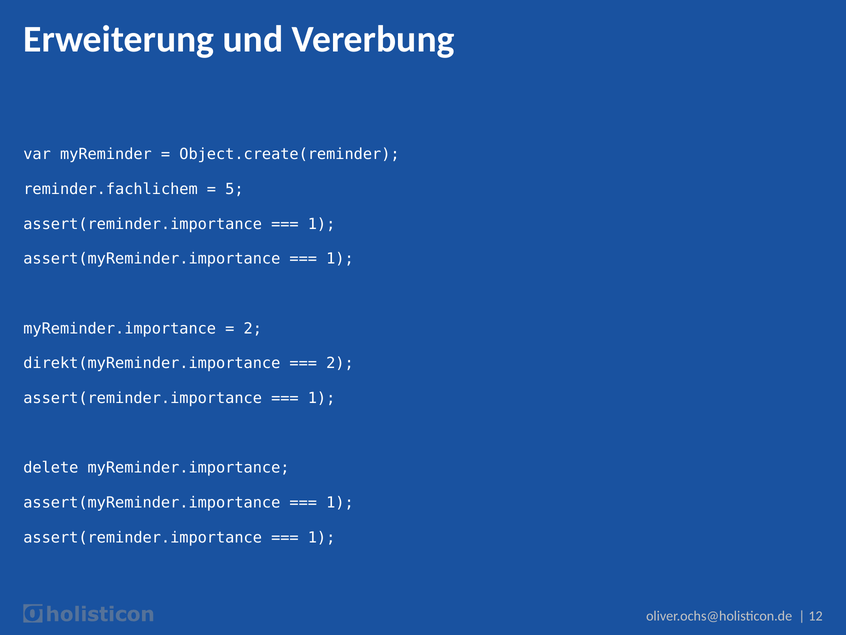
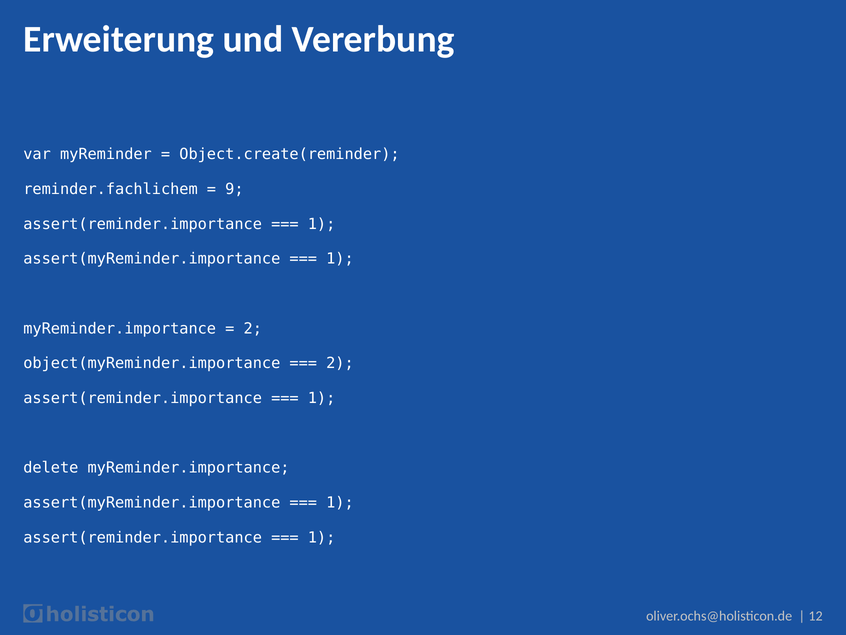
5: 5 -> 9
direkt(myReminder.importance: direkt(myReminder.importance -> object(myReminder.importance
